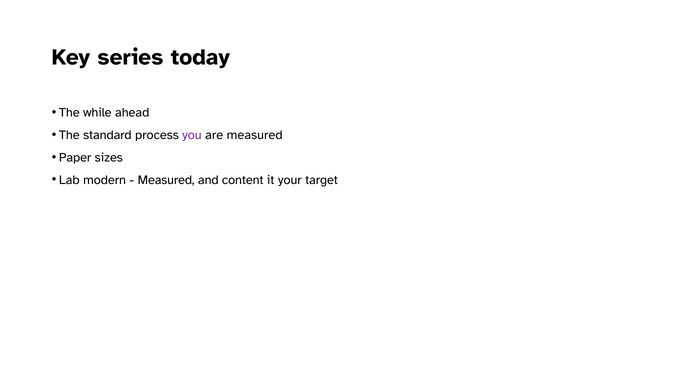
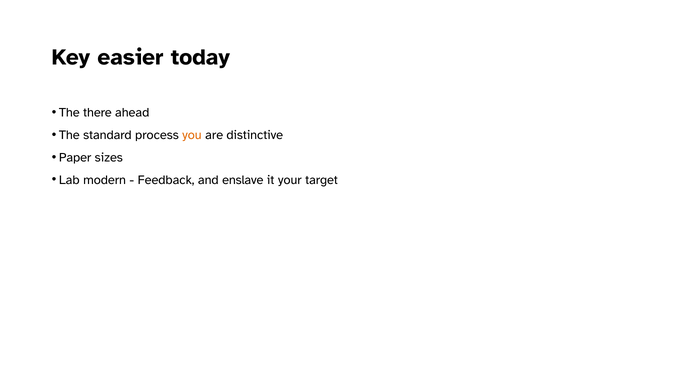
series: series -> easier
while: while -> there
you colour: purple -> orange
are measured: measured -> distinctive
Measured at (166, 180): Measured -> Feedback
content: content -> enslave
